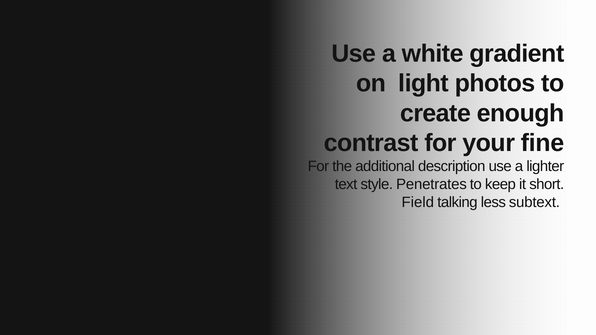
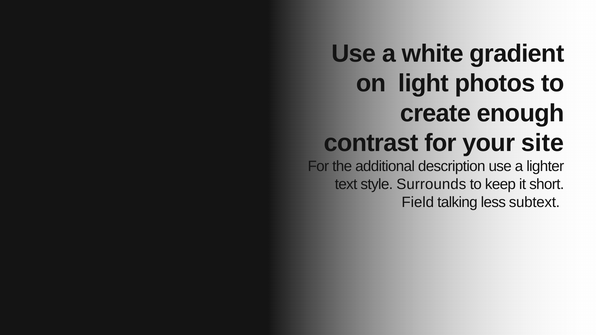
fine: fine -> site
Penetrates: Penetrates -> Surrounds
